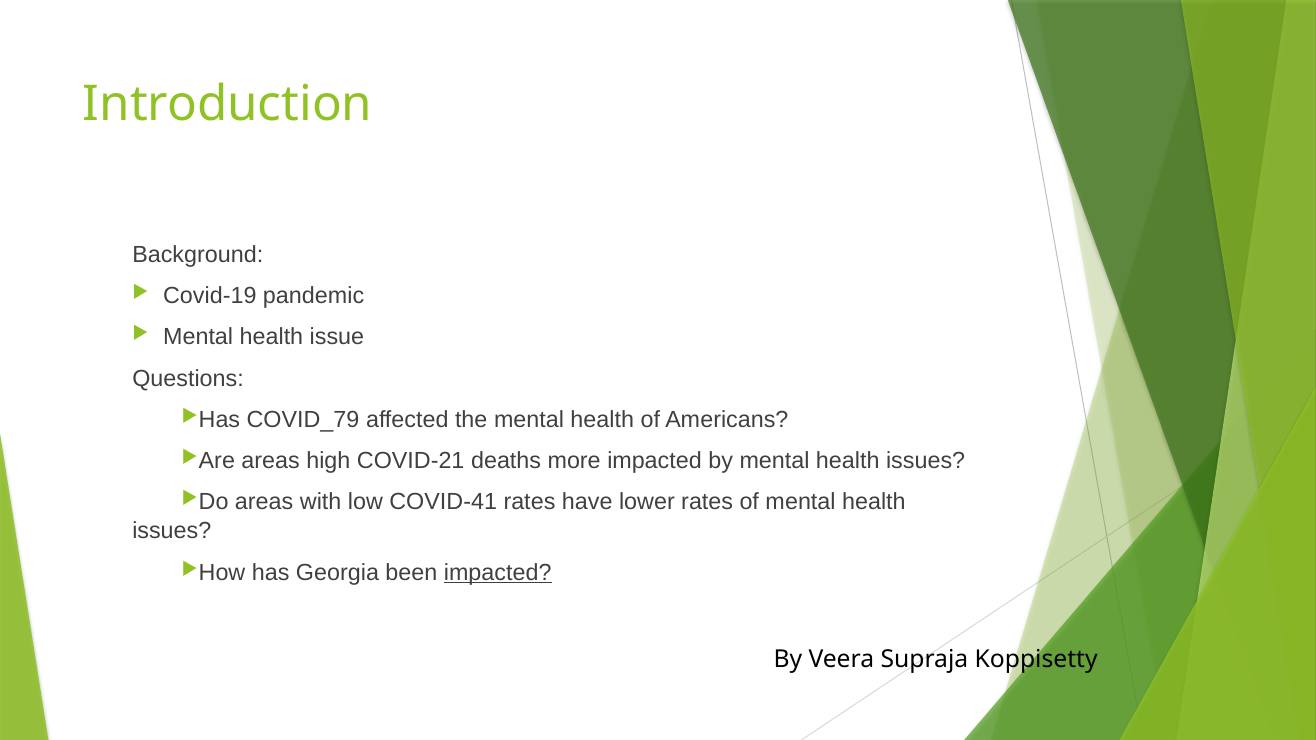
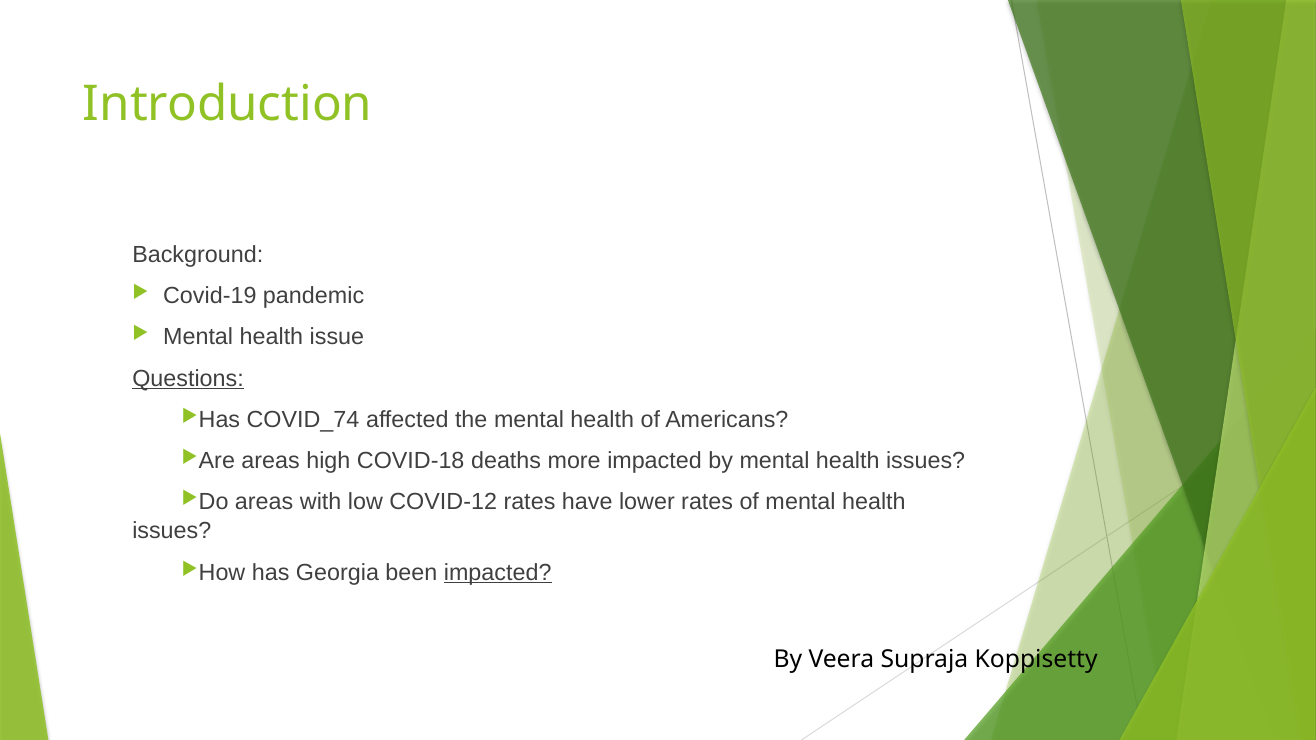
Questions underline: none -> present
COVID_79: COVID_79 -> COVID_74
COVID-21: COVID-21 -> COVID-18
COVID-41: COVID-41 -> COVID-12
